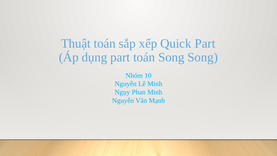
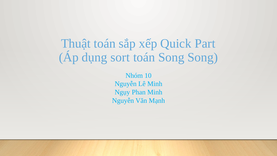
dụng part: part -> sort
